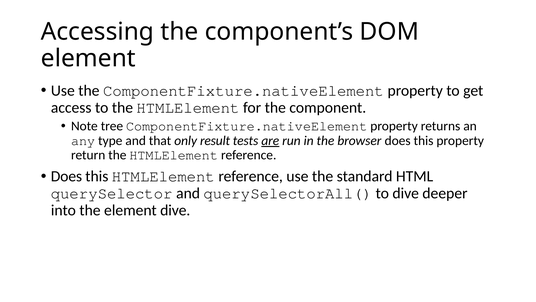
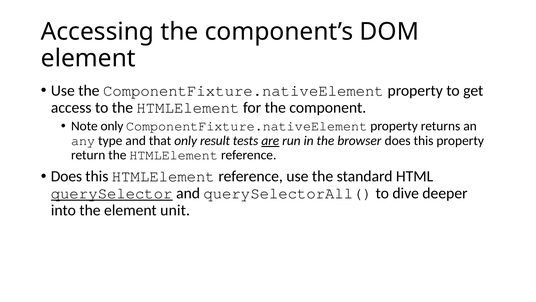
Note tree: tree -> only
querySelector underline: none -> present
element dive: dive -> unit
